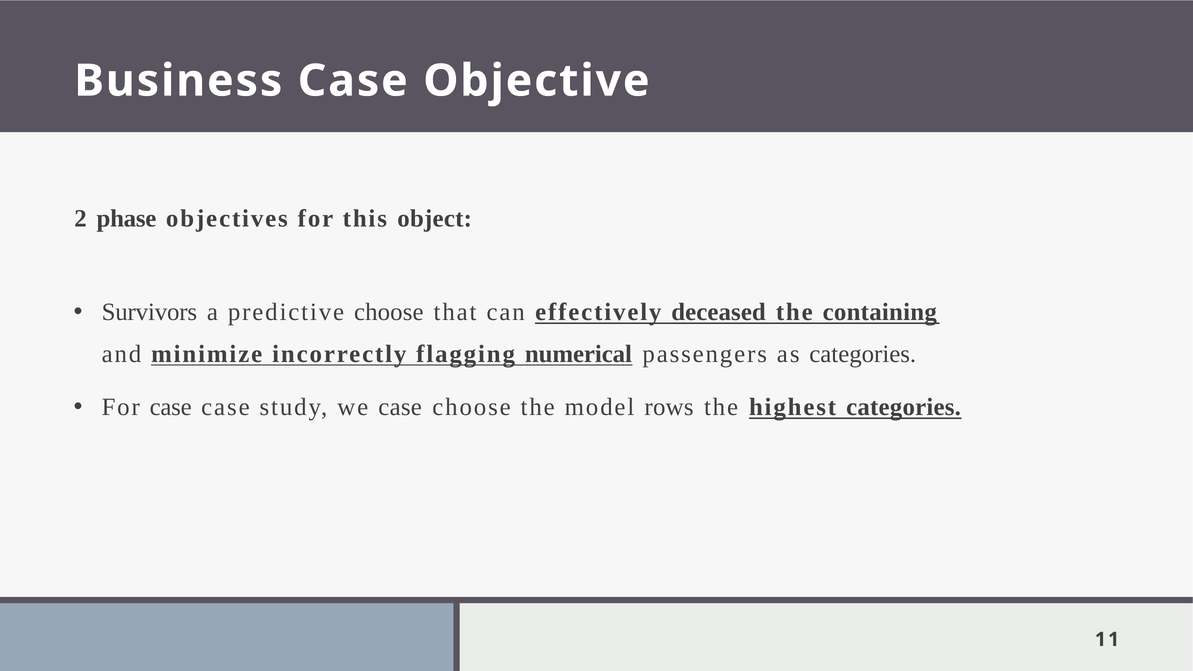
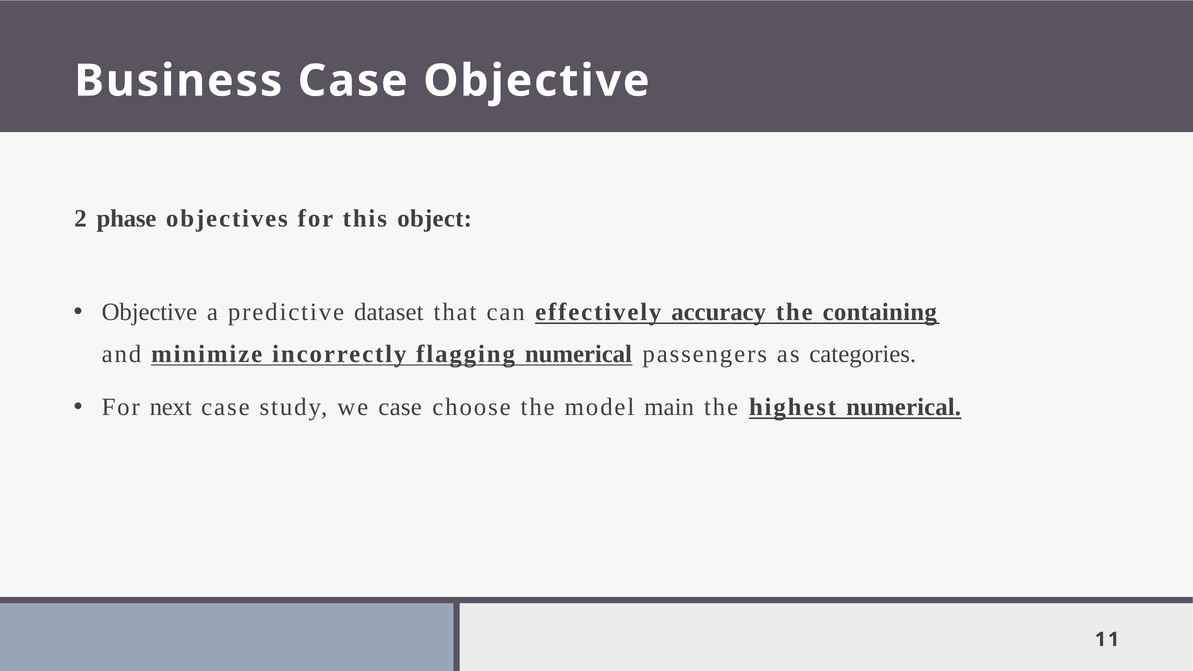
Survivors at (149, 312): Survivors -> Objective
predictive choose: choose -> dataset
deceased: deceased -> accuracy
For case: case -> next
rows: rows -> main
highest categories: categories -> numerical
